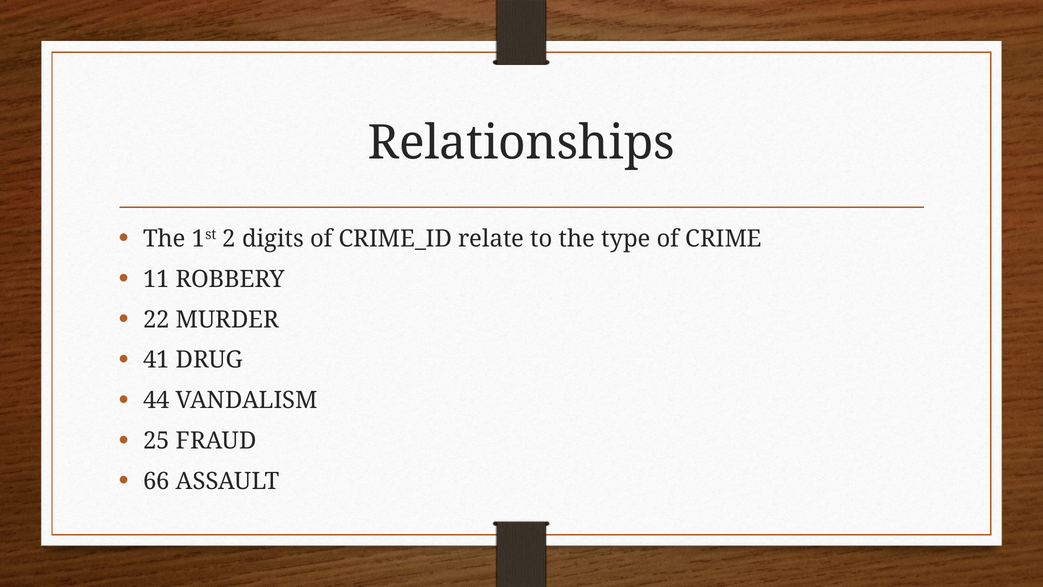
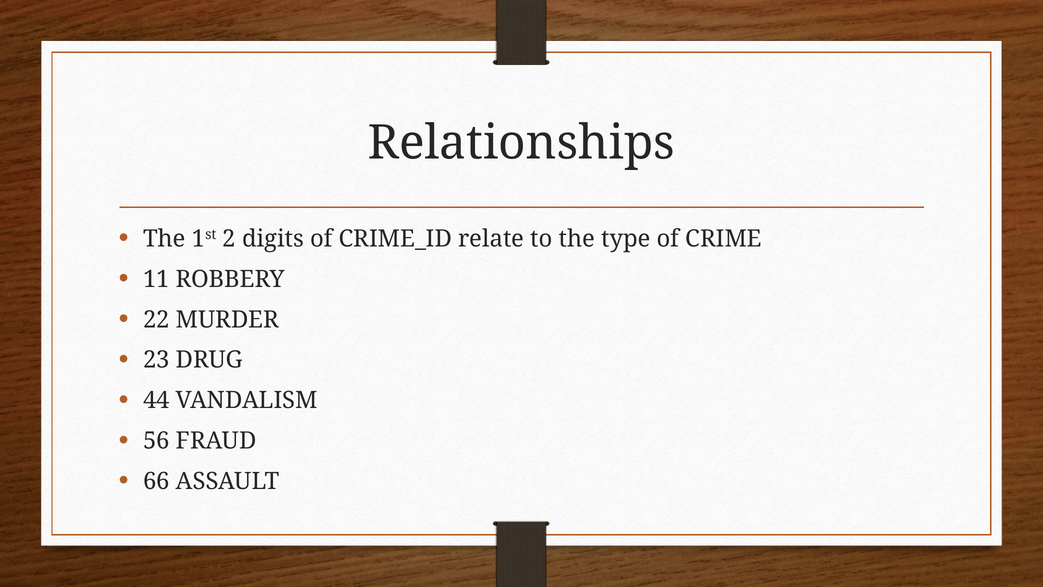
41: 41 -> 23
25: 25 -> 56
